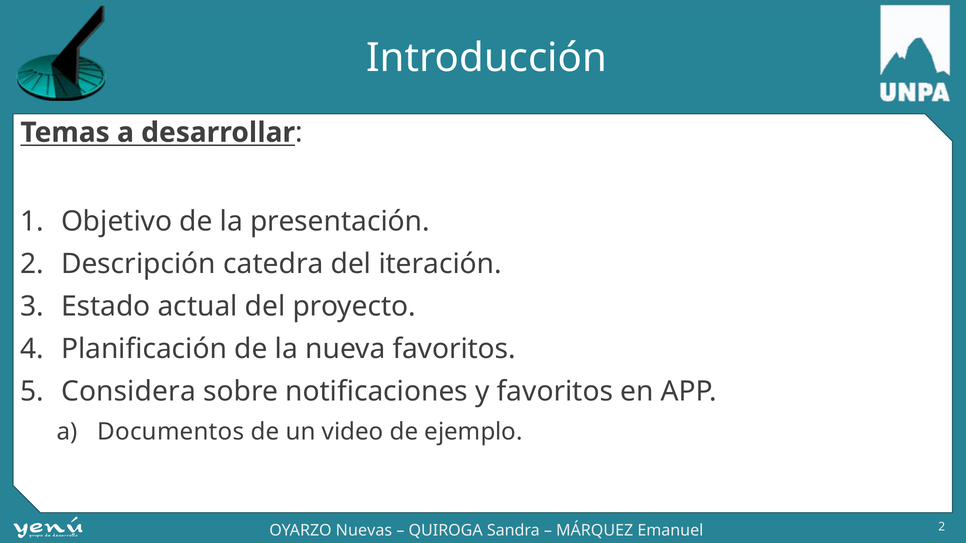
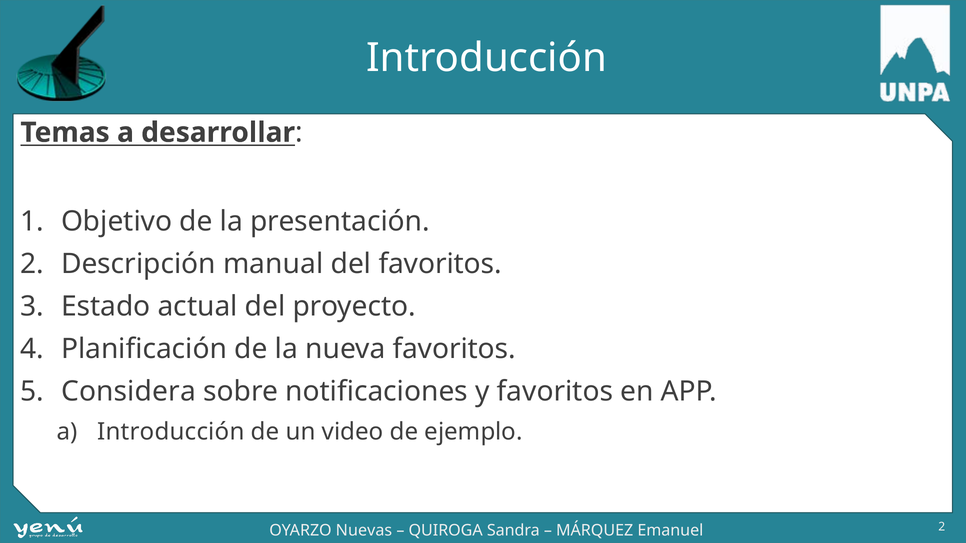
catedra: catedra -> manual
del iteración: iteración -> favoritos
a Documentos: Documentos -> Introducción
